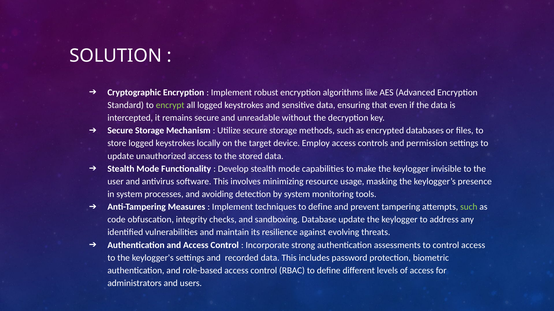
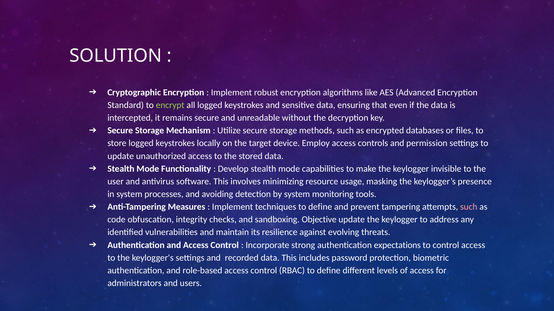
such at (469, 207) colour: light green -> pink
Database: Database -> Objective
assessments: assessments -> expectations
